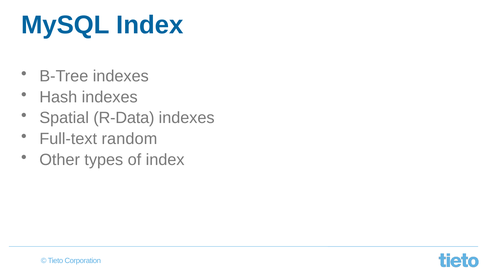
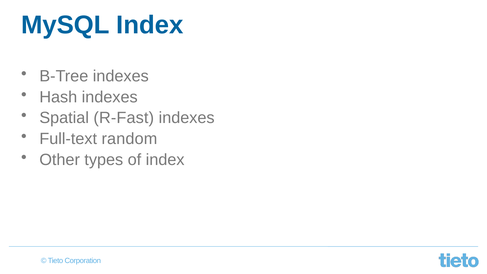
R-Data: R-Data -> R-Fast
